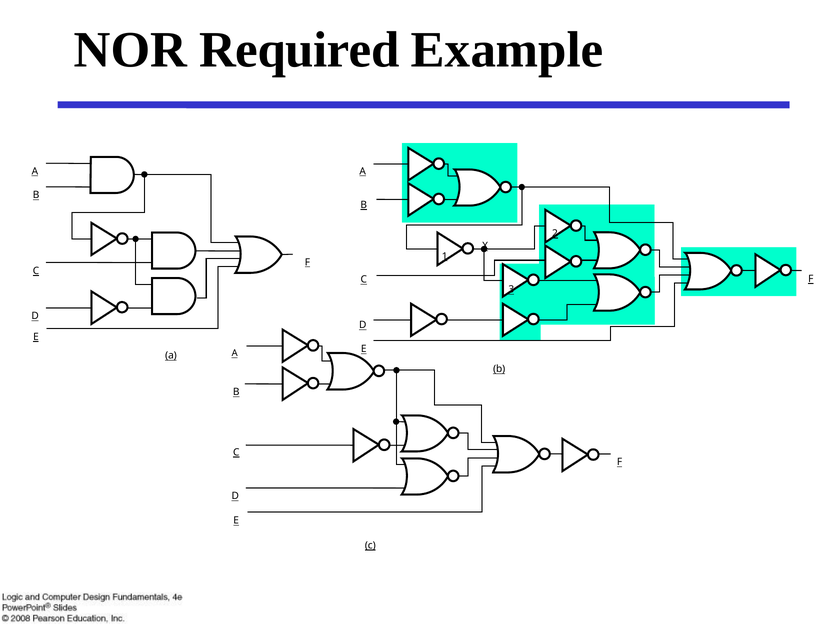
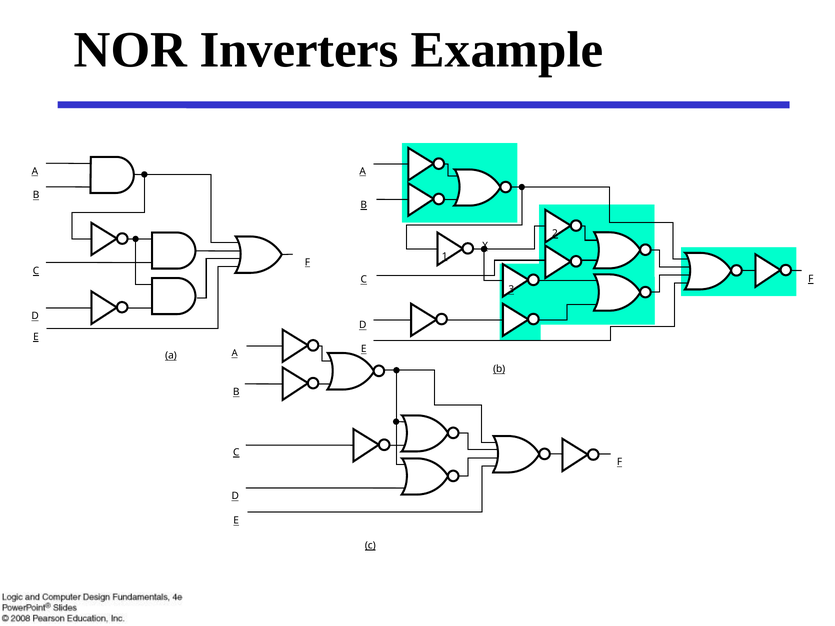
Required: Required -> Inverters
